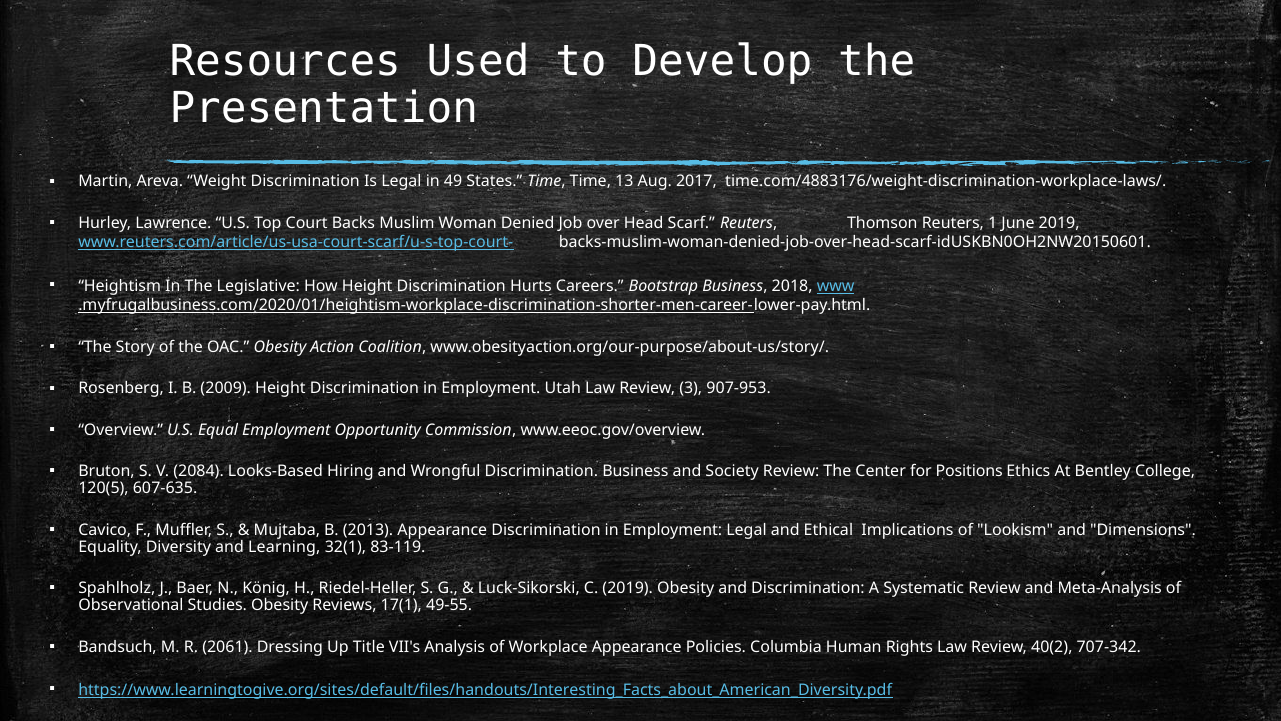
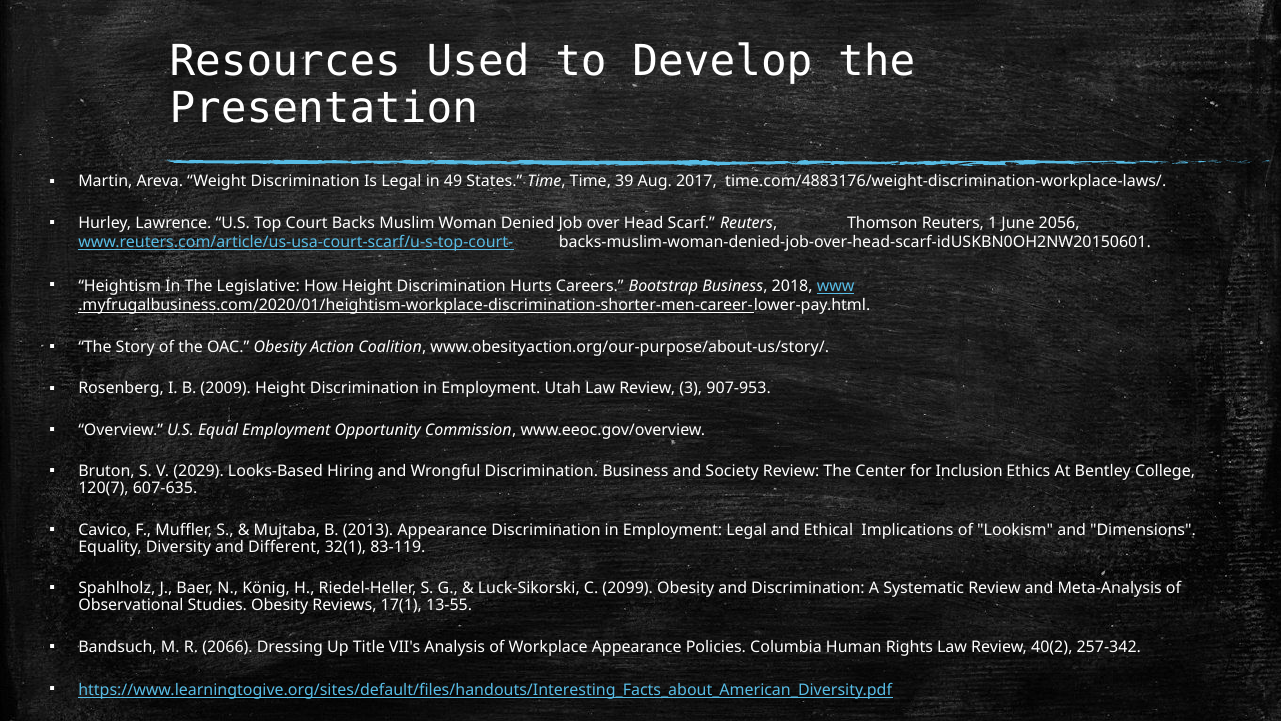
13: 13 -> 39
June 2019: 2019 -> 2056
2084: 2084 -> 2029
Positions: Positions -> Inclusion
120(5: 120(5 -> 120(7
Learning: Learning -> Different
C 2019: 2019 -> 2099
49-55: 49-55 -> 13-55
2061: 2061 -> 2066
707-342: 707-342 -> 257-342
